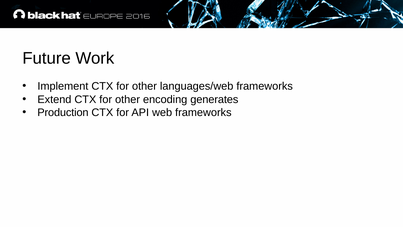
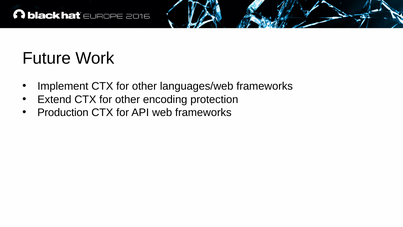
generates: generates -> protection
